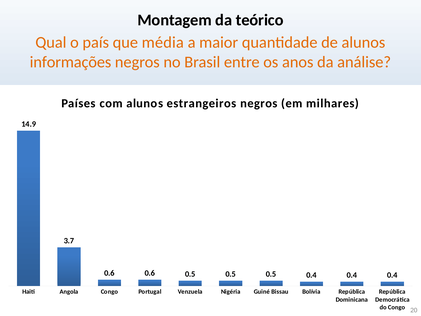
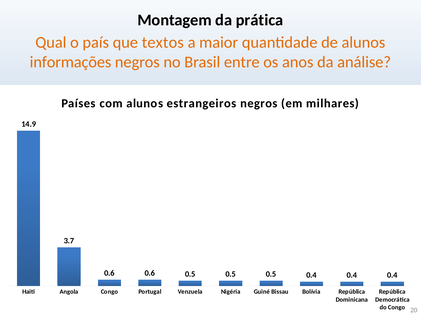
teórico: teórico -> prática
média: média -> textos
